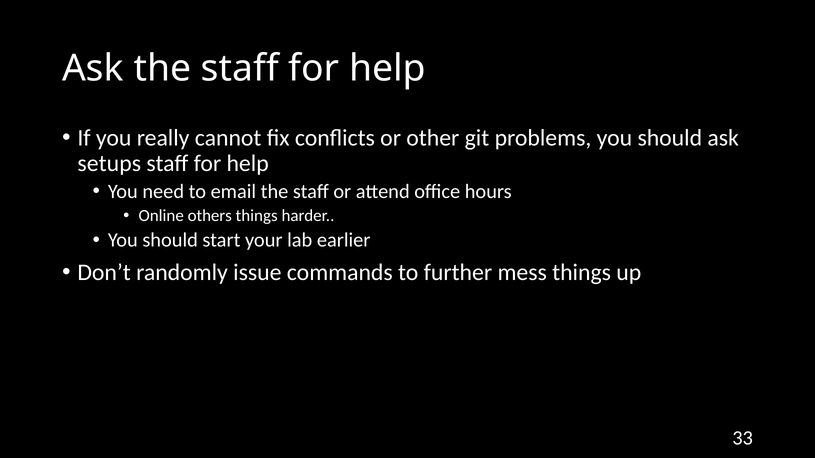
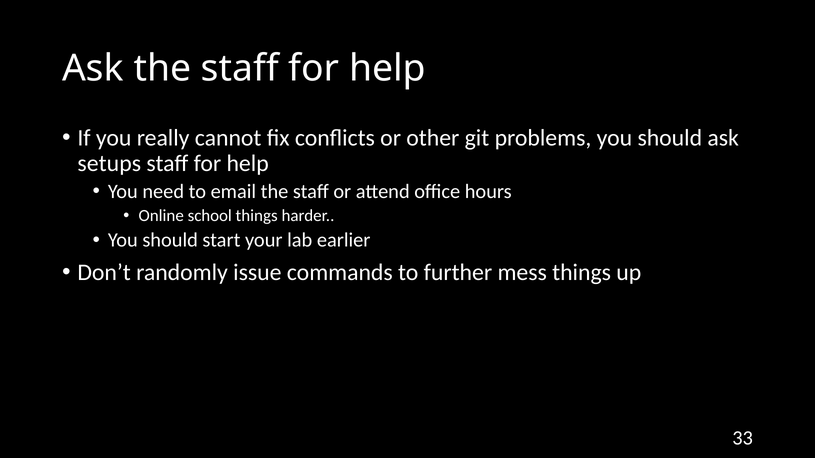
others: others -> school
